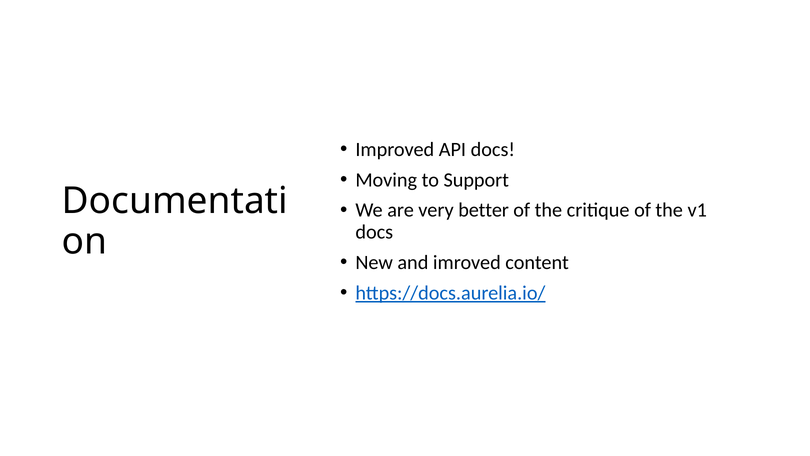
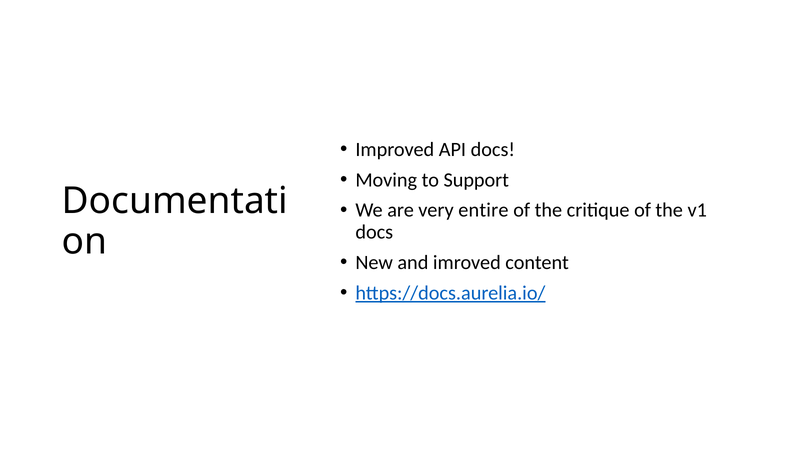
better: better -> entire
